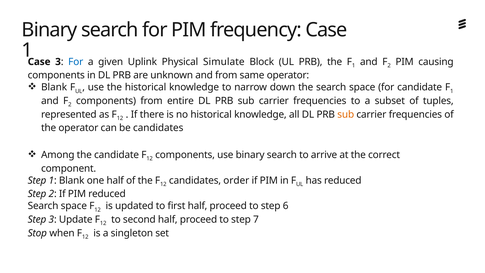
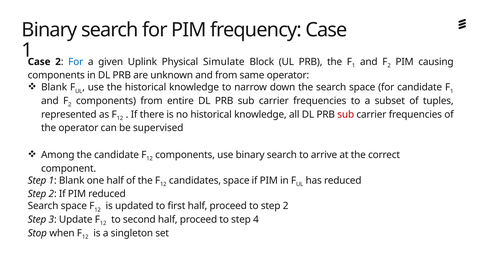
Case 3: 3 -> 2
sub at (346, 114) colour: orange -> red
be candidates: candidates -> supervised
candidates order: order -> space
to step 6: 6 -> 2
7: 7 -> 4
